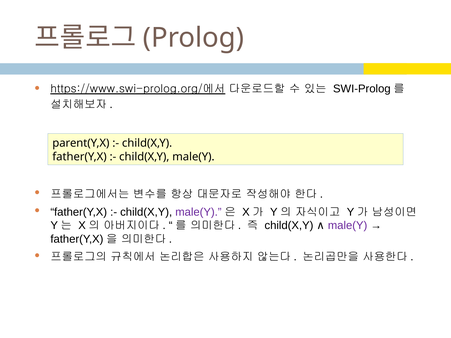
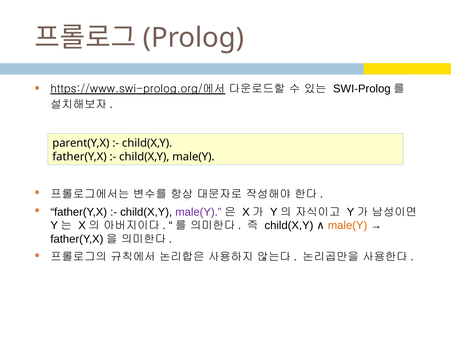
male(Y at (348, 226) colour: purple -> orange
